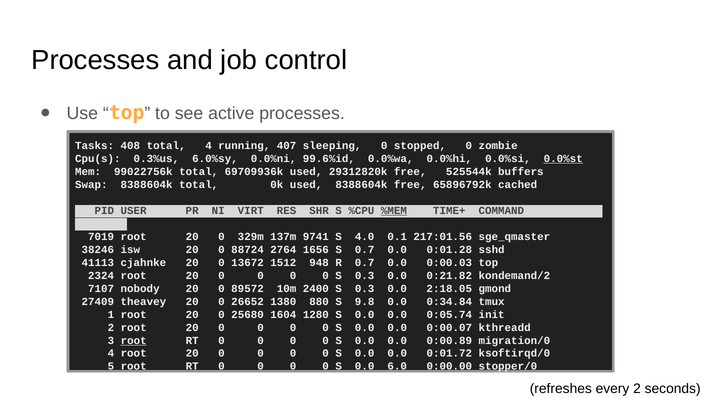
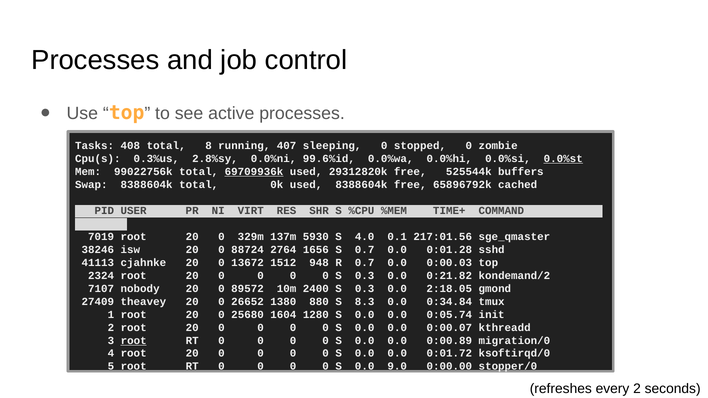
total 4: 4 -> 8
6.0%sy: 6.0%sy -> 2.8%sy
69709936k underline: none -> present
%MEM underline: present -> none
9741: 9741 -> 5930
9.8: 9.8 -> 8.3
6.0: 6.0 -> 9.0
